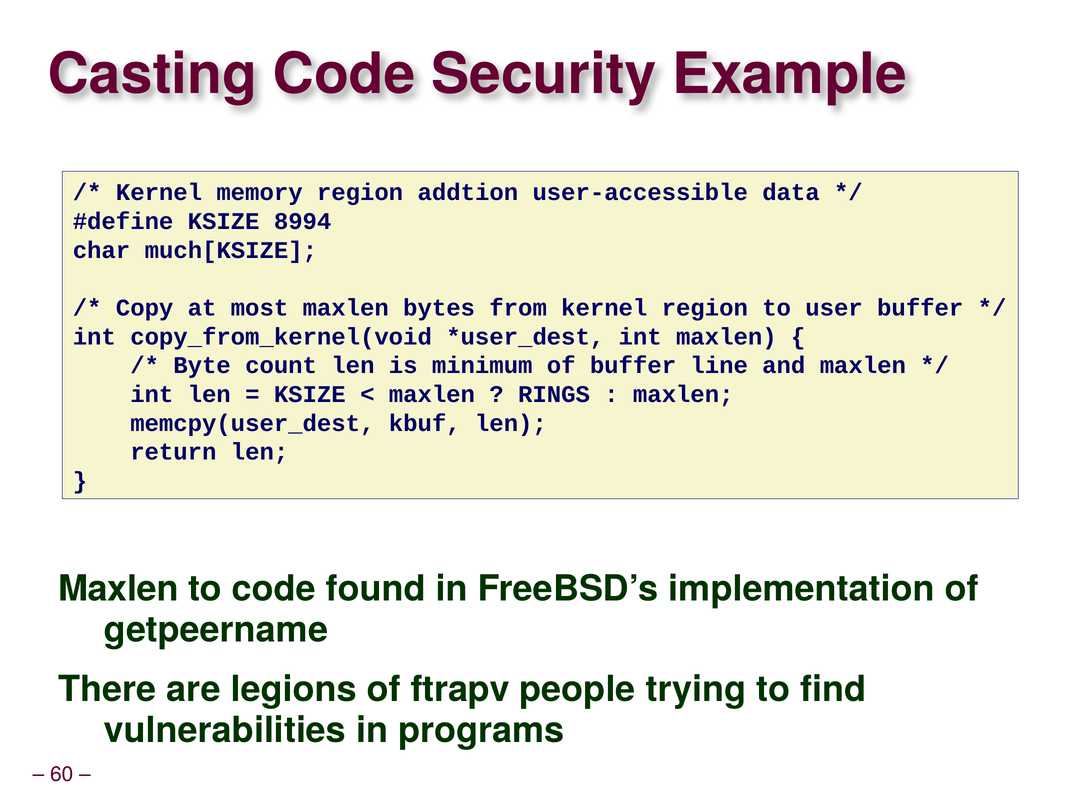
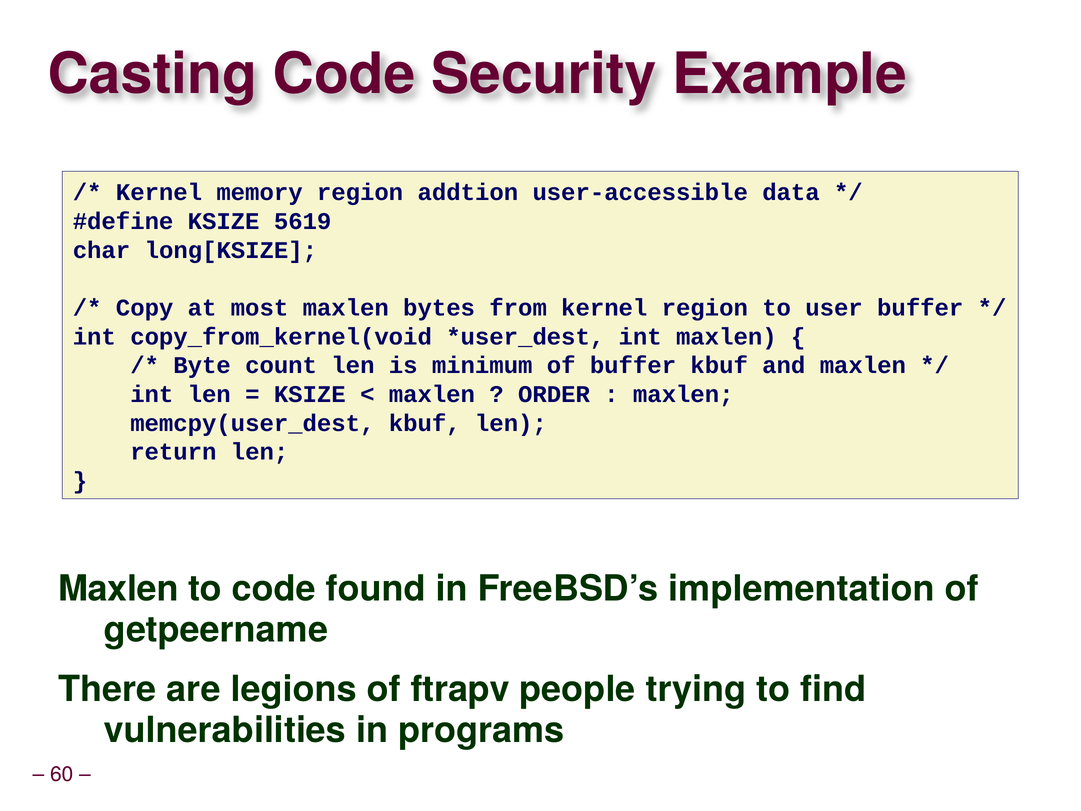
8994: 8994 -> 5619
much[KSIZE: much[KSIZE -> long[KSIZE
buffer line: line -> kbuf
RINGS: RINGS -> ORDER
